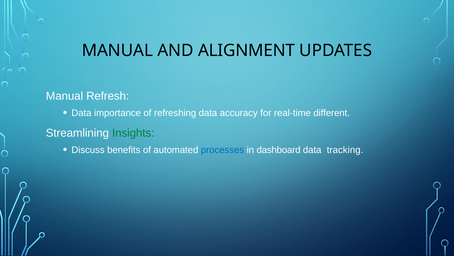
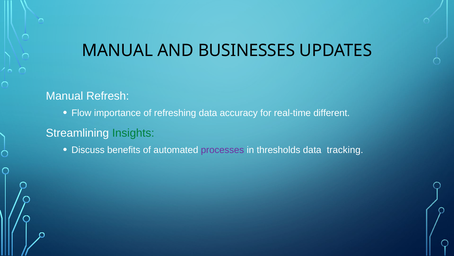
ALIGNMENT: ALIGNMENT -> BUSINESSES
Data at (81, 113): Data -> Flow
processes colour: blue -> purple
dashboard: dashboard -> thresholds
